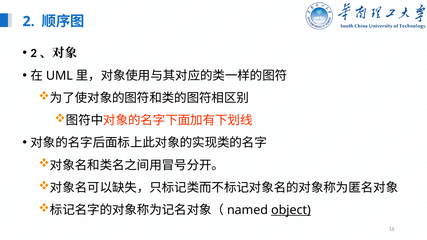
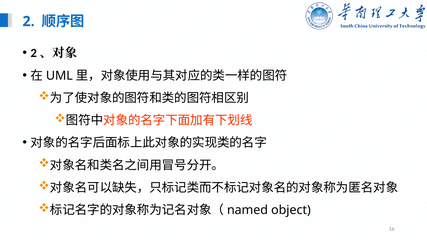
object underline: present -> none
